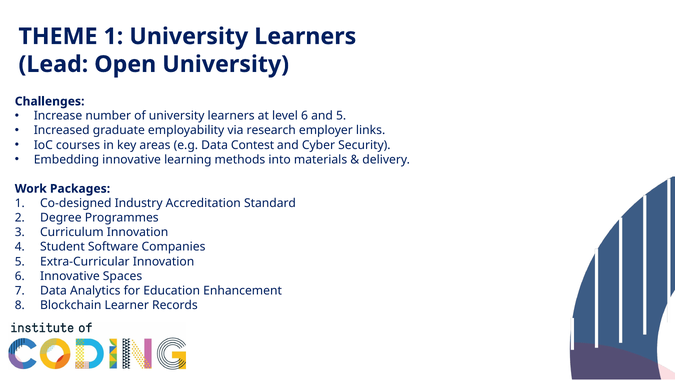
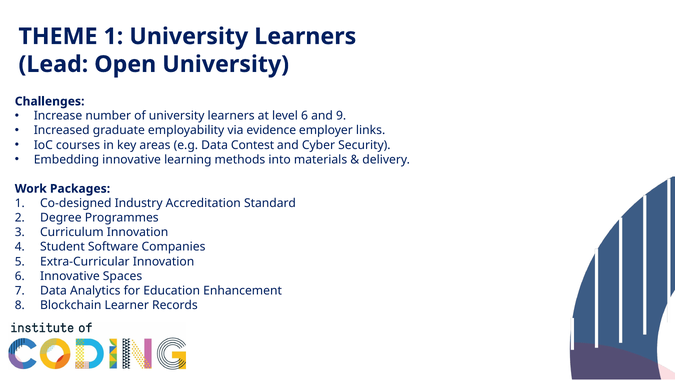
and 5: 5 -> 9
research: research -> evidence
